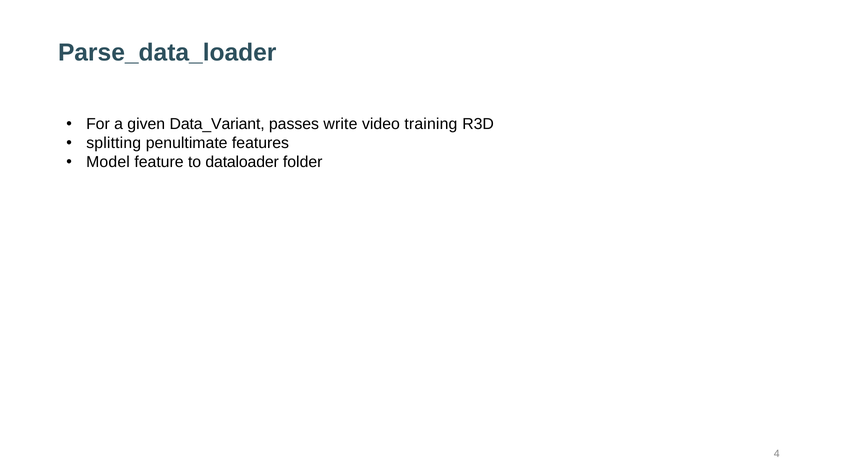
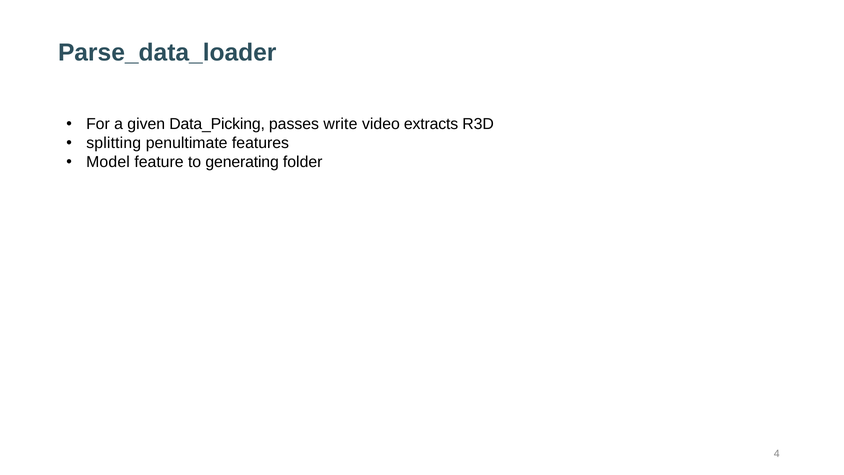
Data_Variant: Data_Variant -> Data_Picking
training: training -> extracts
dataloader: dataloader -> generating
